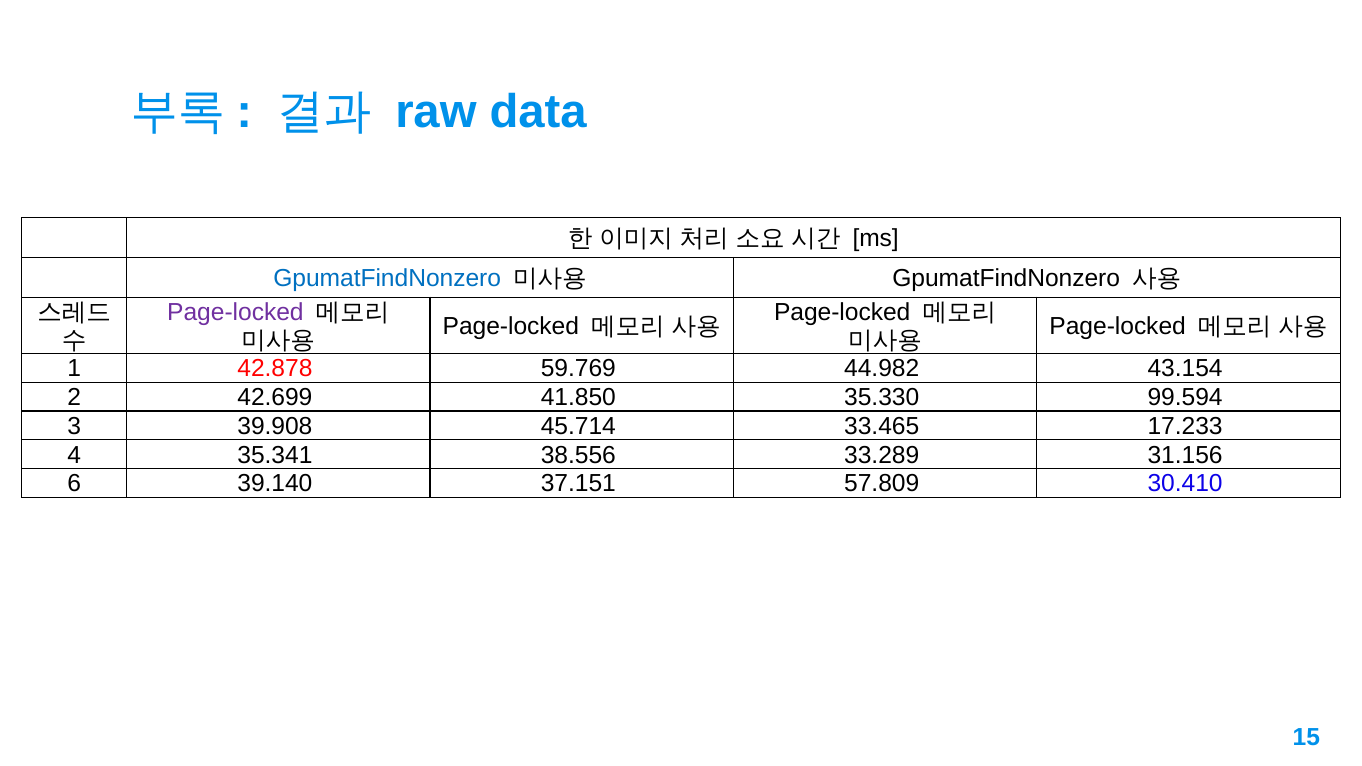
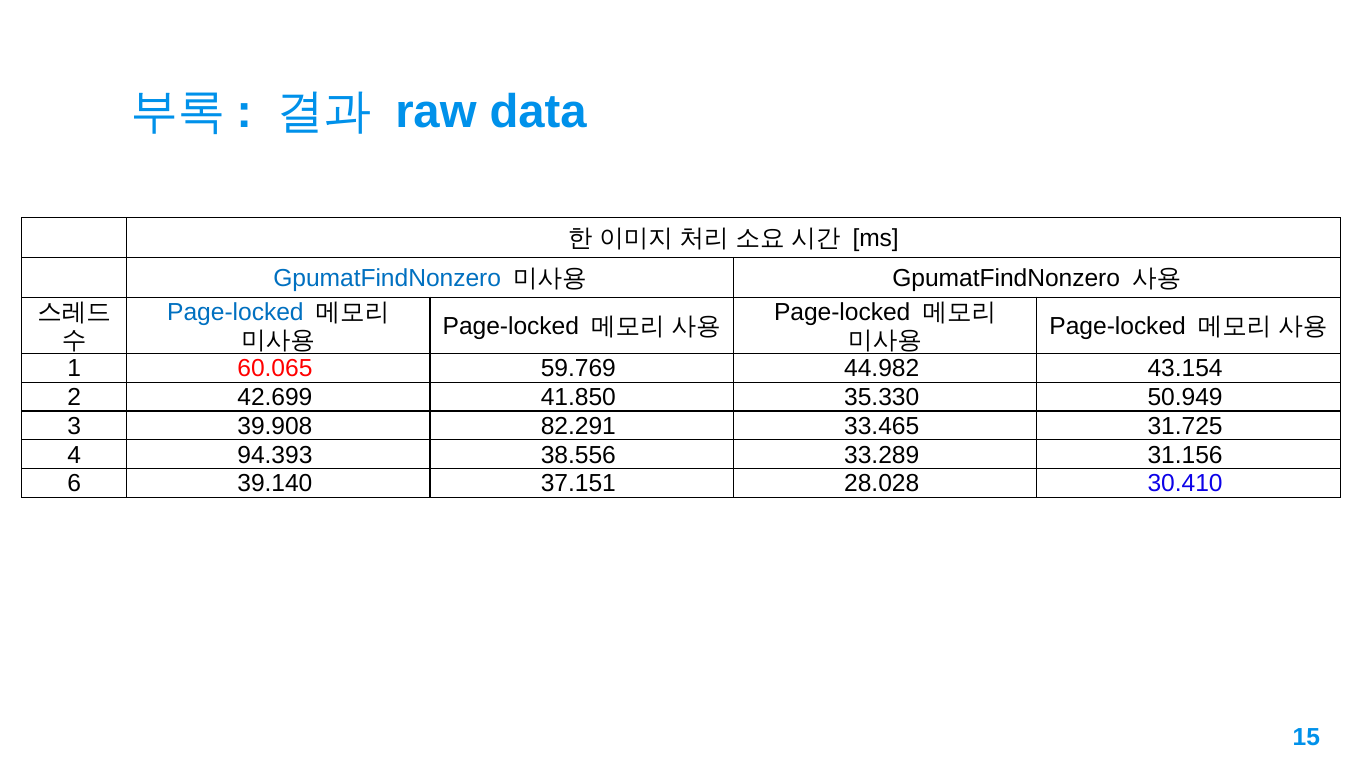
Page-locked at (235, 313) colour: purple -> blue
42.878: 42.878 -> 60.065
99.594: 99.594 -> 50.949
45.714: 45.714 -> 82.291
17.233: 17.233 -> 31.725
35.341: 35.341 -> 94.393
57.809: 57.809 -> 28.028
